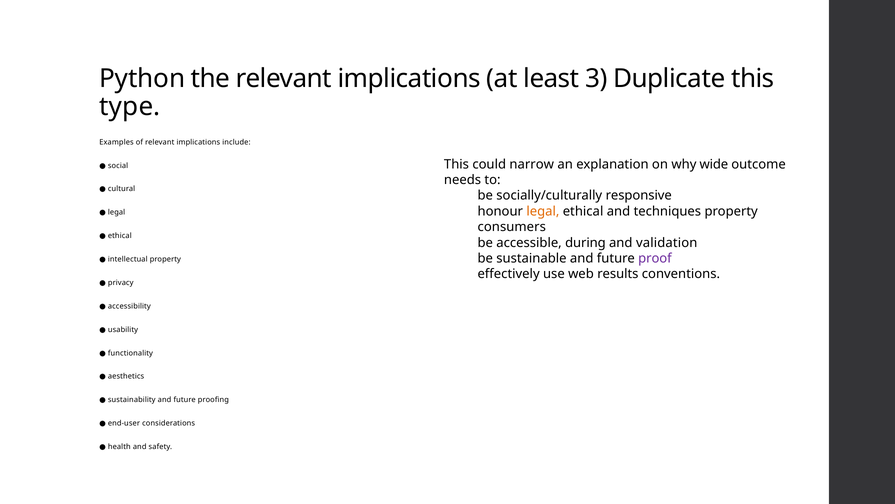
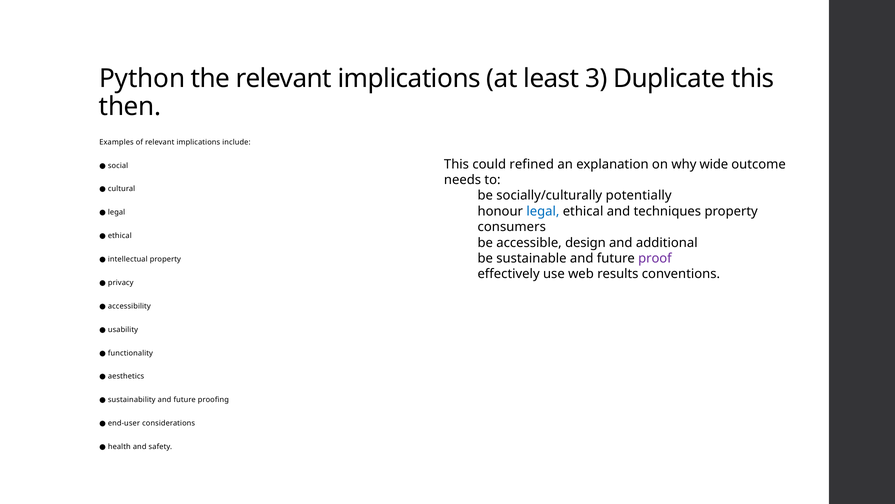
type: type -> then
narrow: narrow -> refined
responsive: responsive -> potentially
legal at (543, 211) colour: orange -> blue
during: during -> design
validation: validation -> additional
